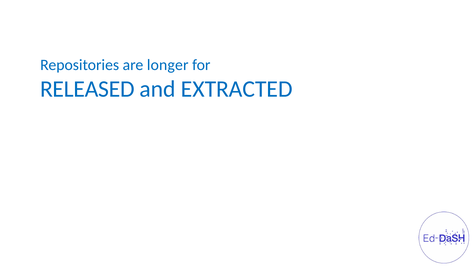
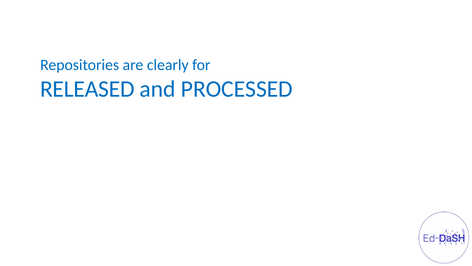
longer: longer -> clearly
EXTRACTED: EXTRACTED -> PROCESSED
